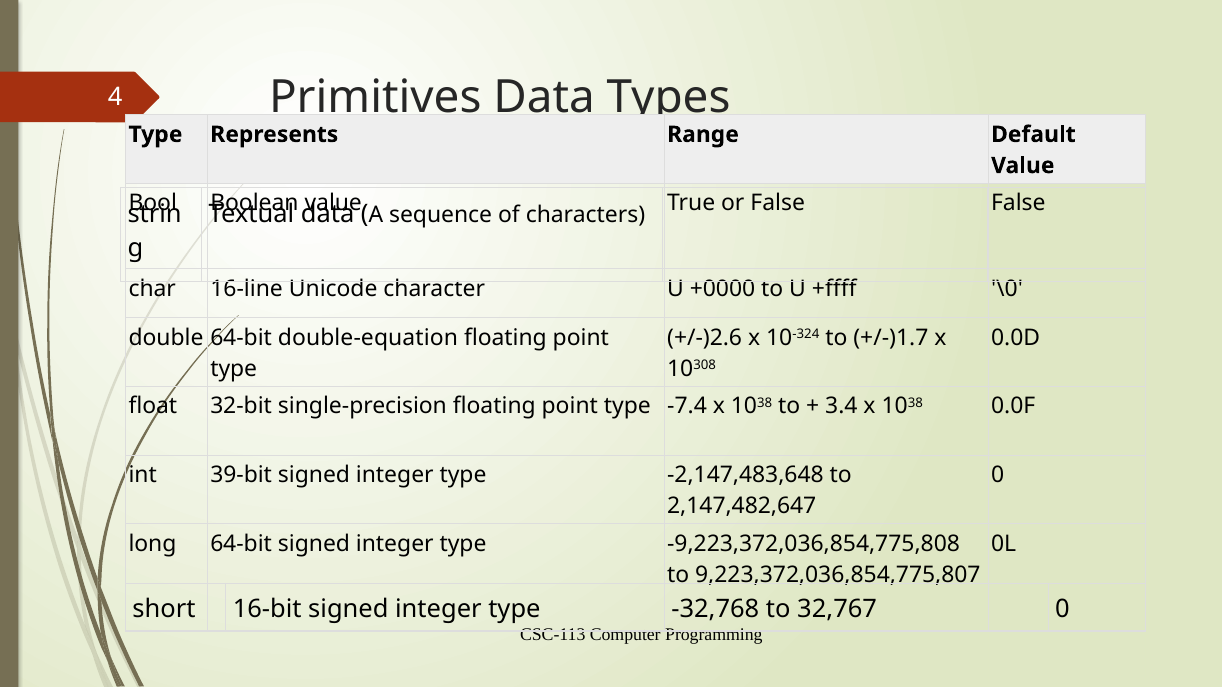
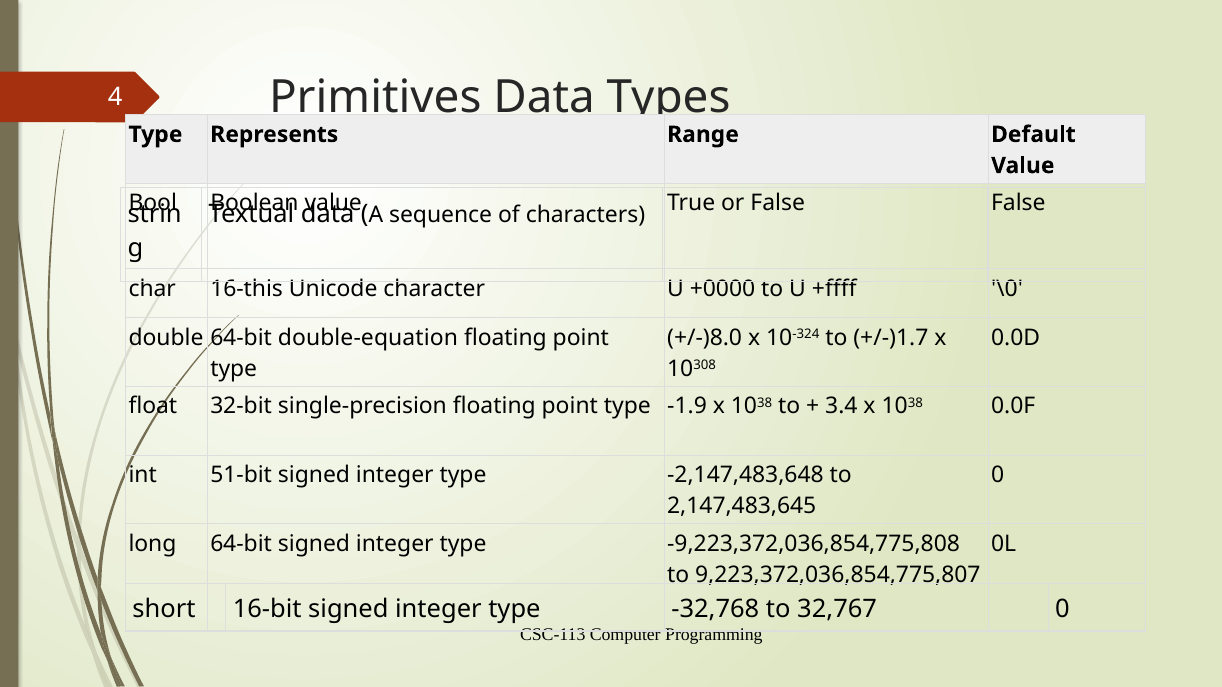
16-line: 16-line -> 16-this
+/-)2.6: +/-)2.6 -> +/-)8.0
-7.4: -7.4 -> -1.9
39-bit: 39-bit -> 51-bit
2,147,482,647: 2,147,482,647 -> 2,147,483,645
